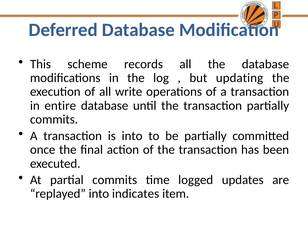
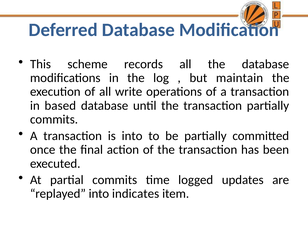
updating: updating -> maintain
entire: entire -> based
